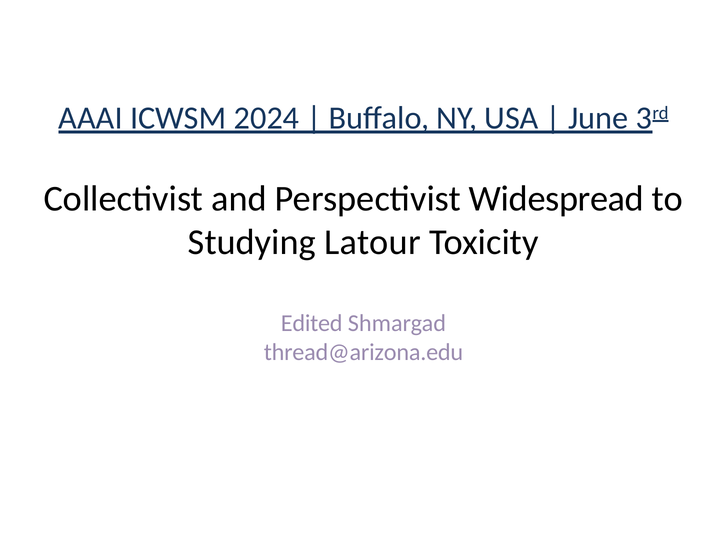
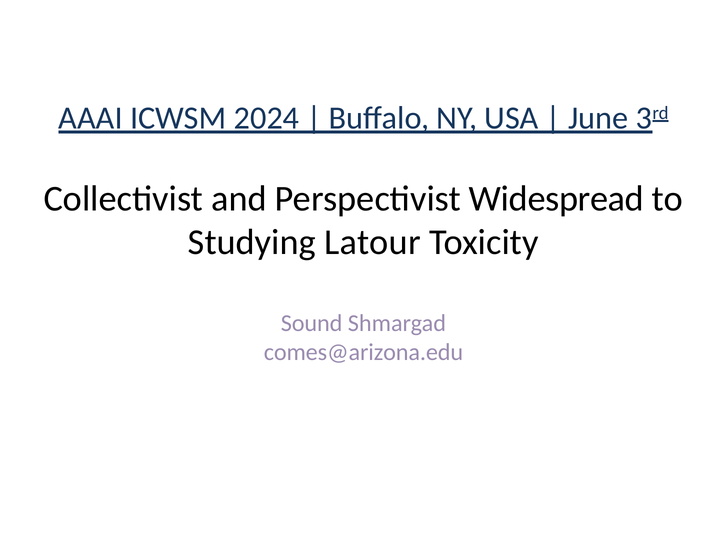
Edited: Edited -> Sound
thread@arizona.edu: thread@arizona.edu -> comes@arizona.edu
